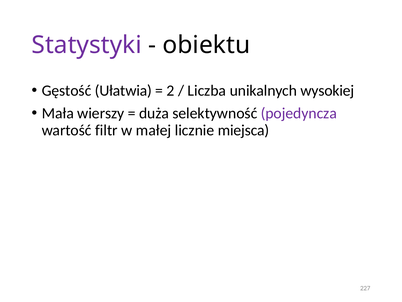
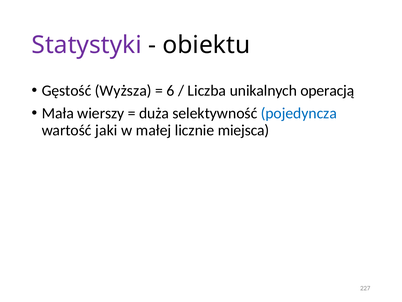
Ułatwia: Ułatwia -> Wyższa
2: 2 -> 6
wysokiej: wysokiej -> operacją
pojedyncza colour: purple -> blue
filtr: filtr -> jaki
